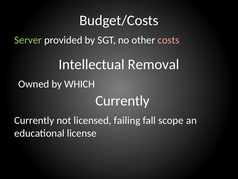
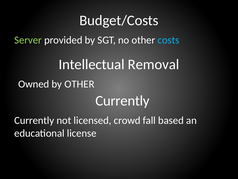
costs colour: pink -> light blue
by WHICH: WHICH -> OTHER
failing: failing -> crowd
scope: scope -> based
